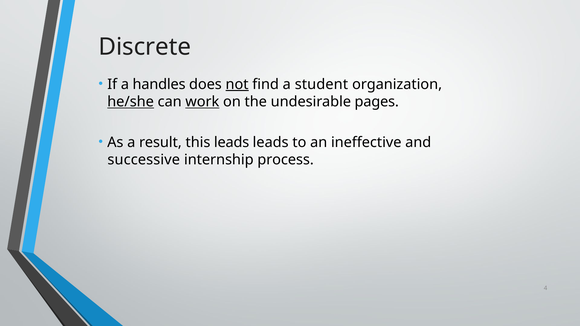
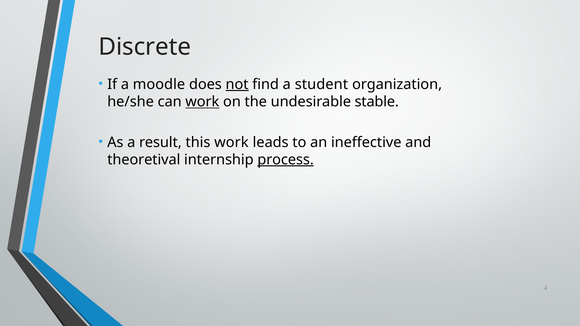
handles: handles -> moodle
he/she underline: present -> none
pages: pages -> stable
this leads: leads -> work
successive: successive -> theoretival
process underline: none -> present
